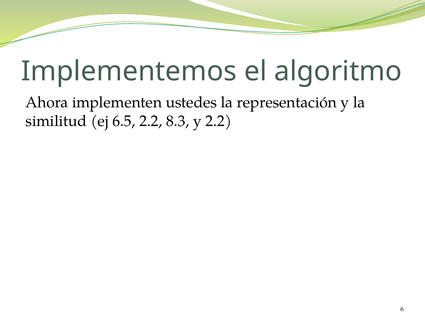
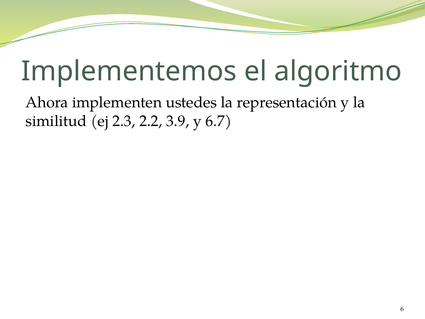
6.5: 6.5 -> 2.3
8.3: 8.3 -> 3.9
y 2.2: 2.2 -> 6.7
